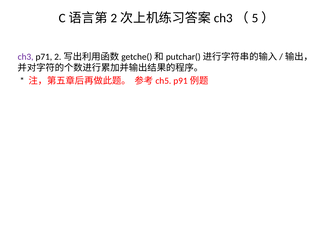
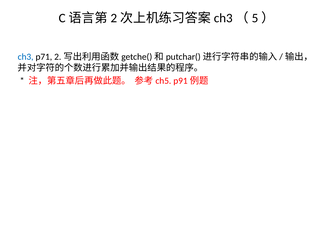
ch3 colour: purple -> blue
